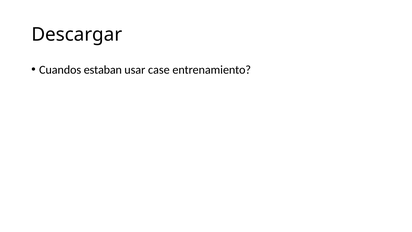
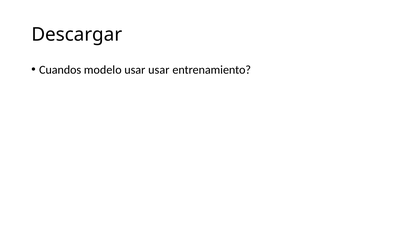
estaban: estaban -> modelo
usar case: case -> usar
